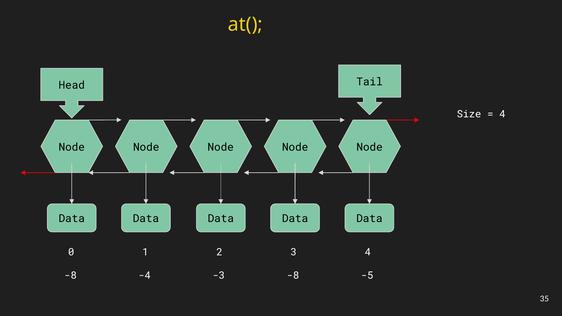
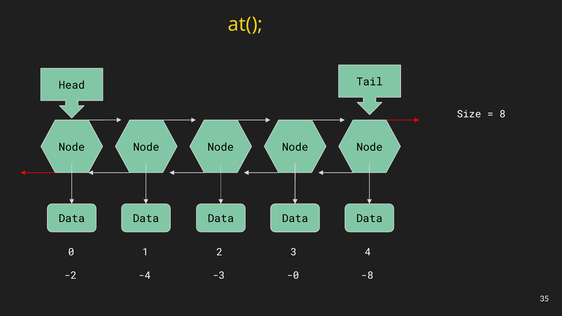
4 at (502, 114): 4 -> 8
-8 at (71, 276): -8 -> -2
-8 at (293, 276): -8 -> -0
-5: -5 -> -8
